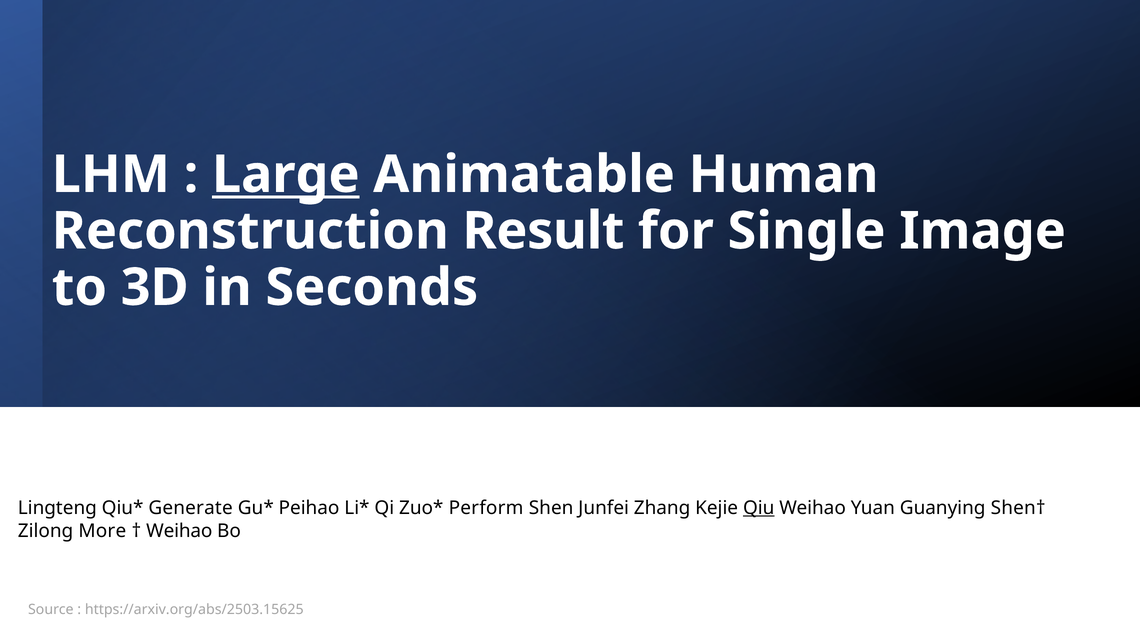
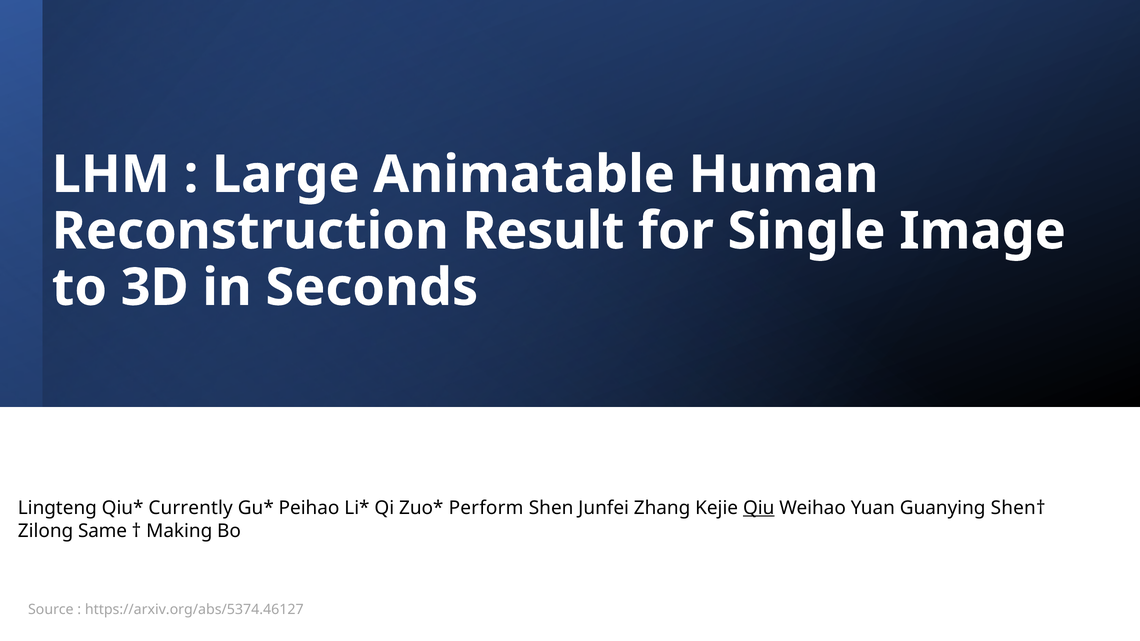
Large underline: present -> none
Generate: Generate -> Currently
More: More -> Same
Weihao at (179, 531): Weihao -> Making
https://arxiv.org/abs/2503.15625: https://arxiv.org/abs/2503.15625 -> https://arxiv.org/abs/5374.46127
